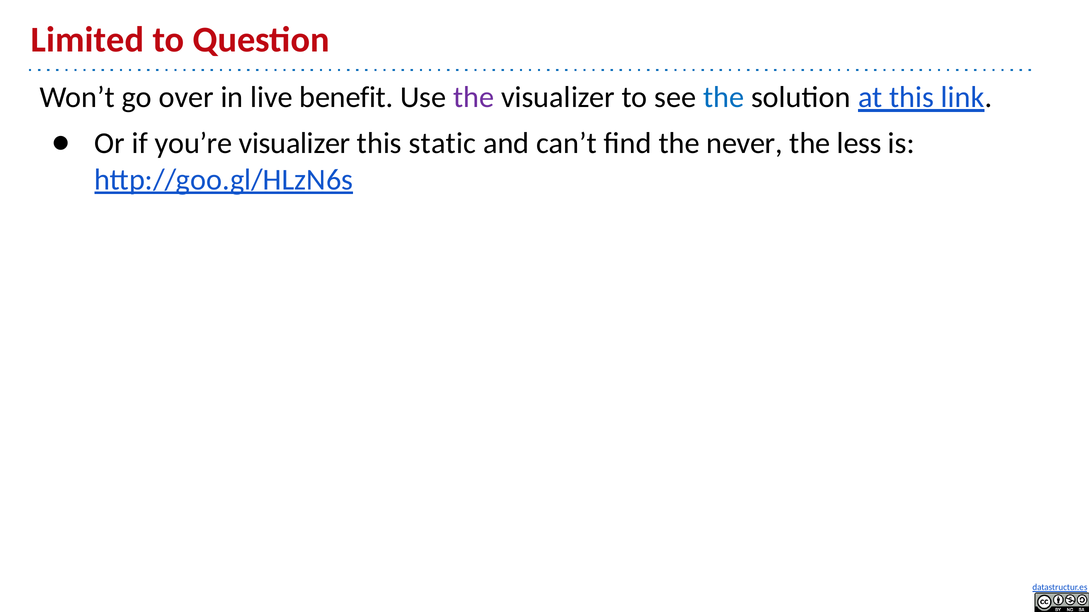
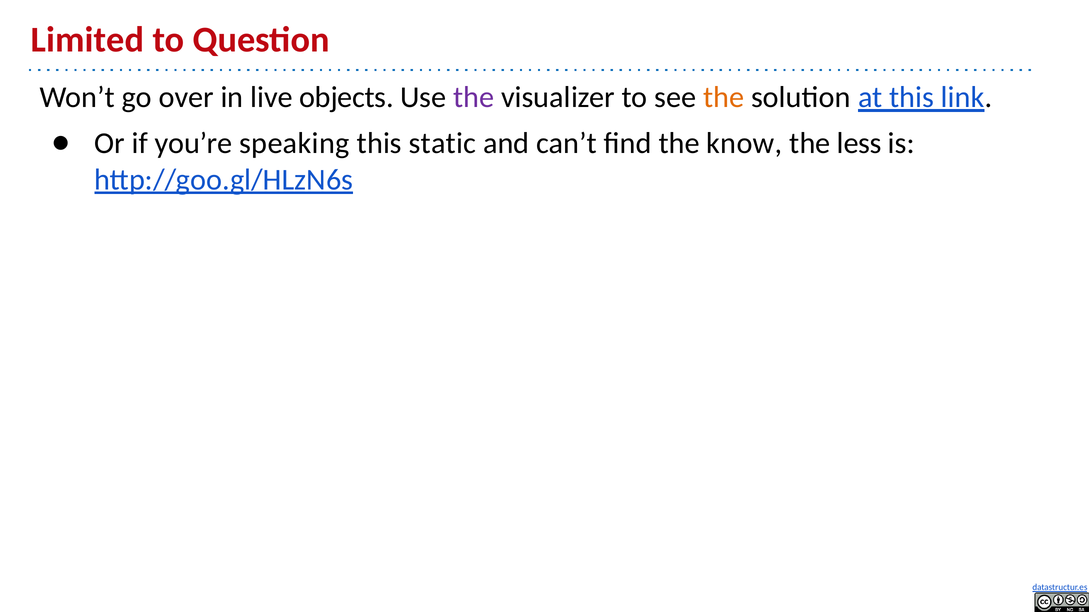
benefit: benefit -> objects
the at (724, 97) colour: blue -> orange
you’re visualizer: visualizer -> speaking
never: never -> know
